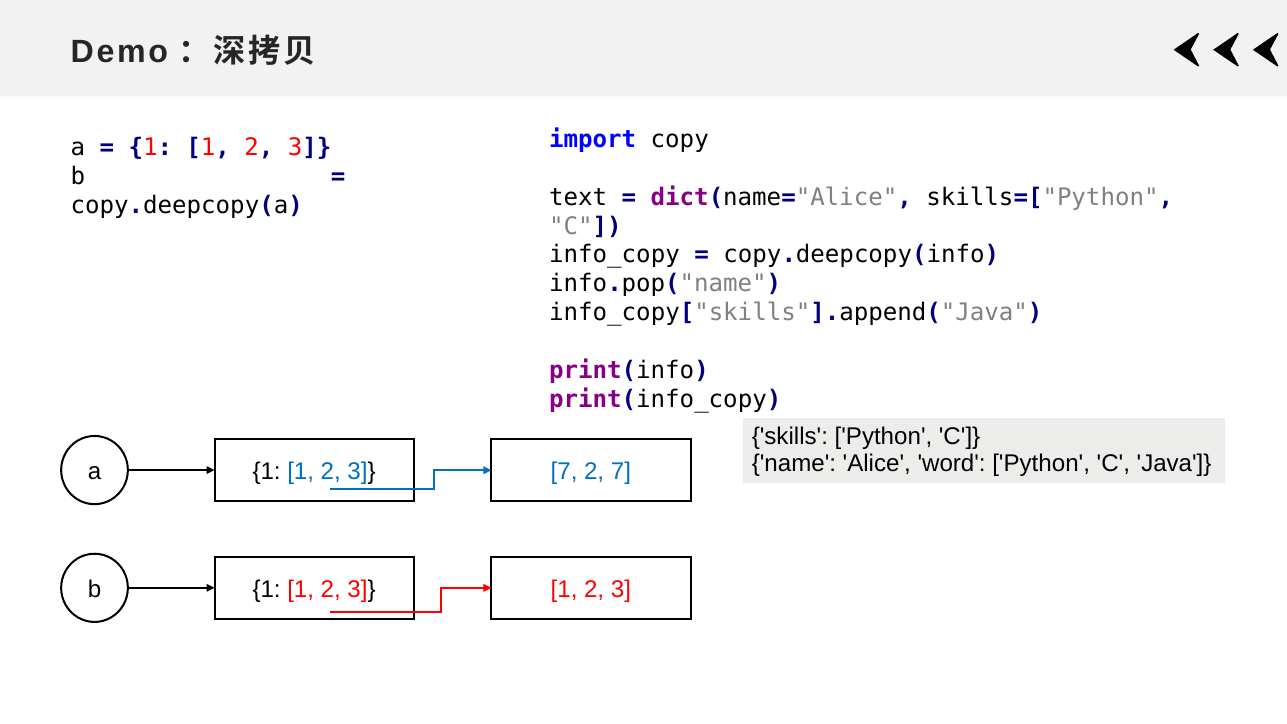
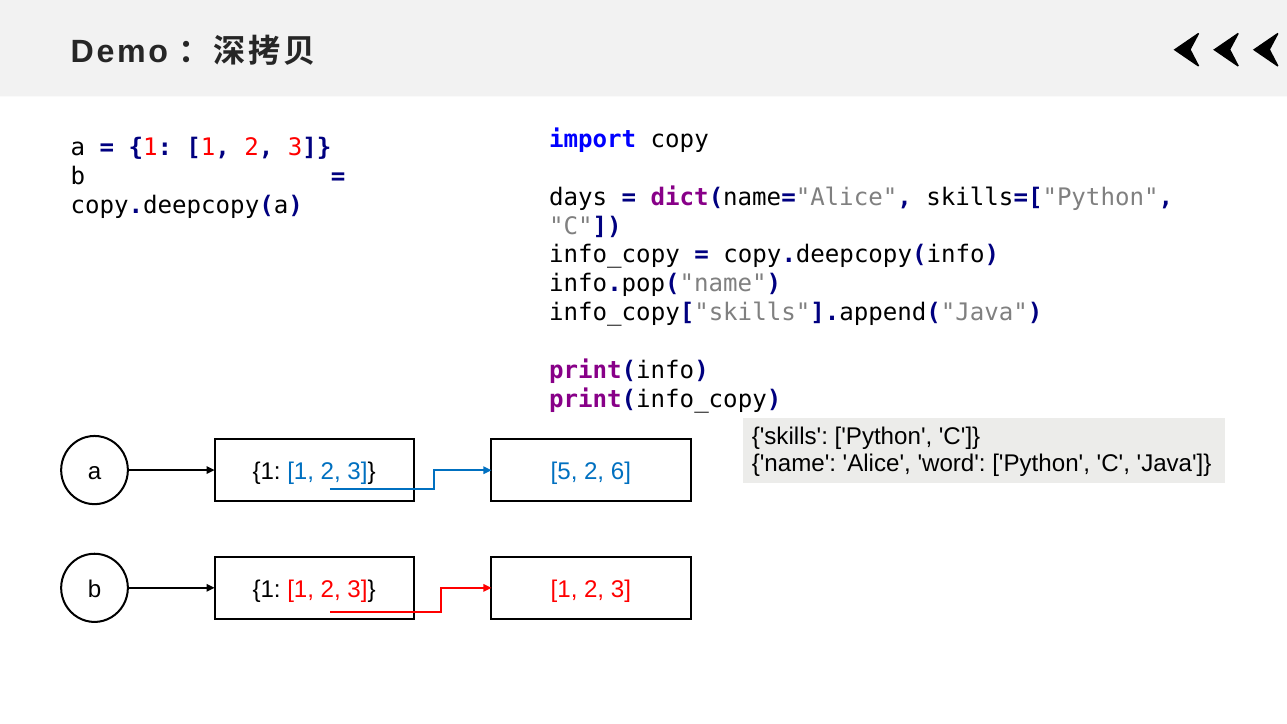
text: text -> days
7 at (564, 472): 7 -> 5
2 7: 7 -> 6
